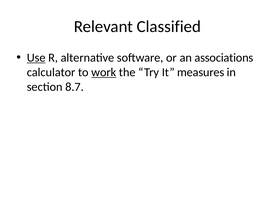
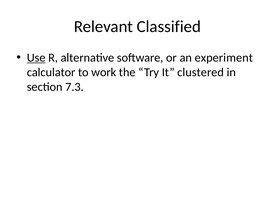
associations: associations -> experiment
work underline: present -> none
measures: measures -> clustered
8.7: 8.7 -> 7.3
